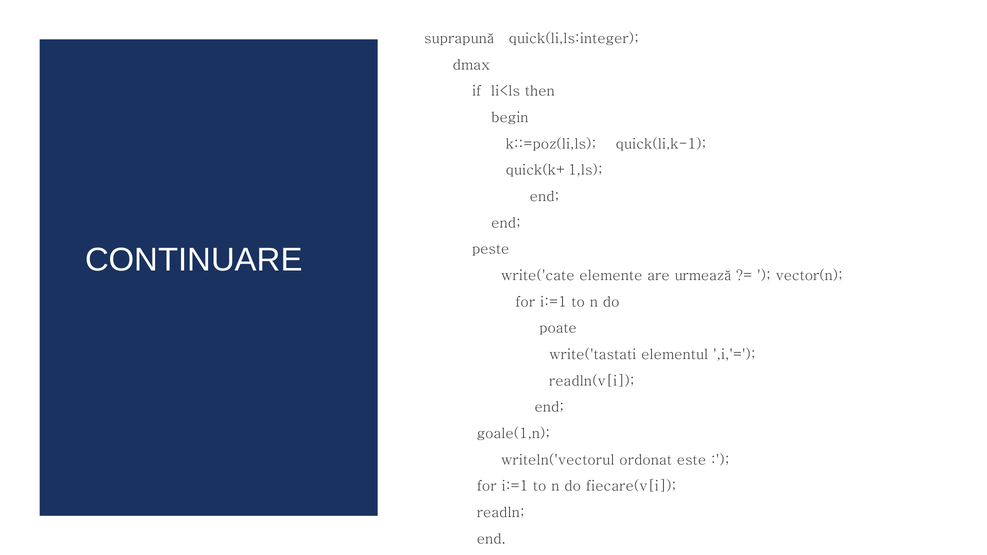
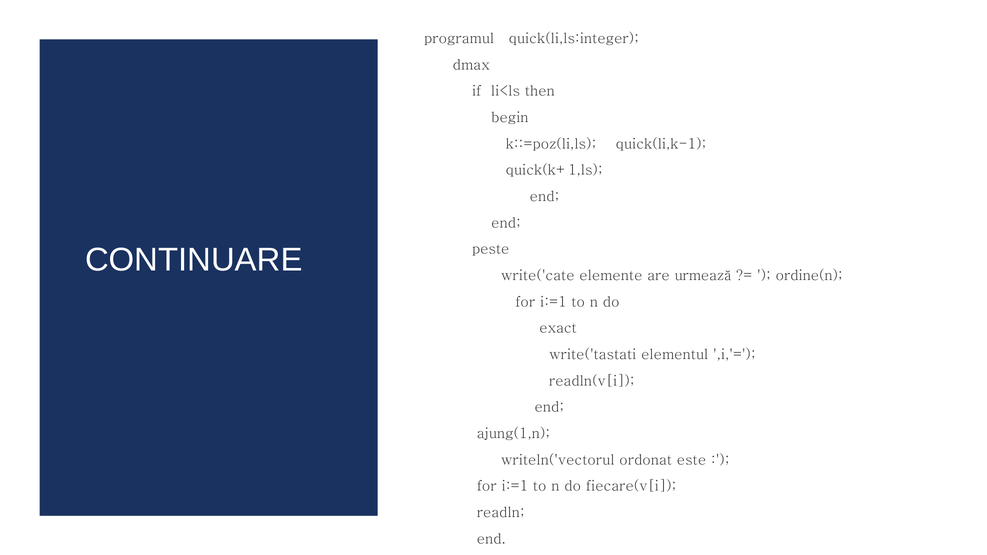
suprapună: suprapună -> programul
vector(n: vector(n -> ordine(n
poate: poate -> exact
goale(1,n: goale(1,n -> ajung(1,n
